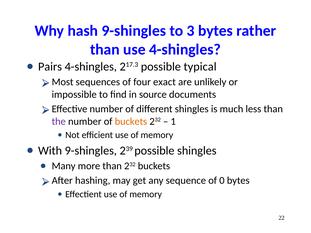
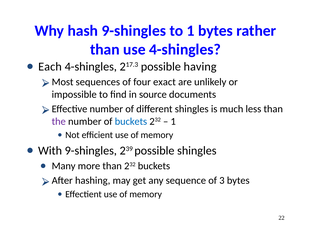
to 3: 3 -> 1
Pairs: Pairs -> Each
typical: typical -> having
buckets at (131, 122) colour: orange -> blue
0: 0 -> 3
